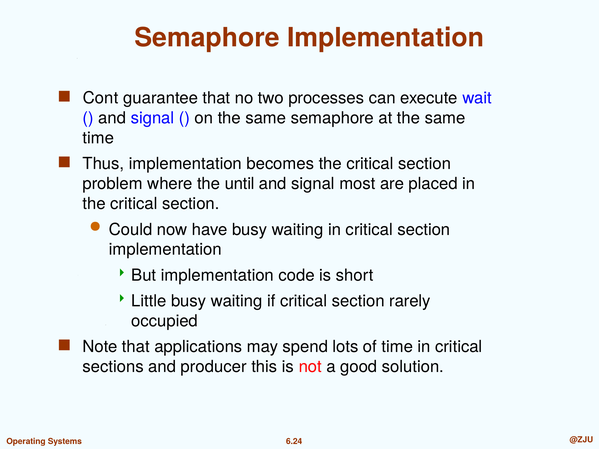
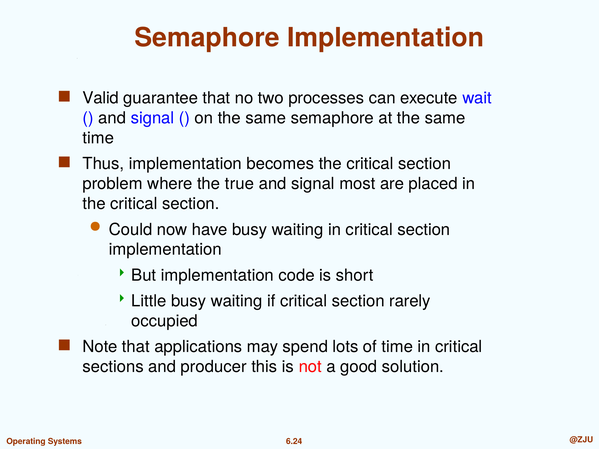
Cont: Cont -> Valid
until: until -> true
